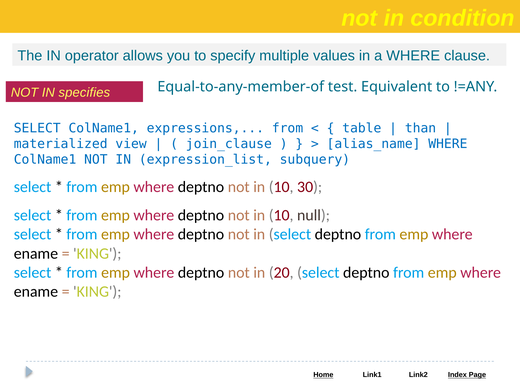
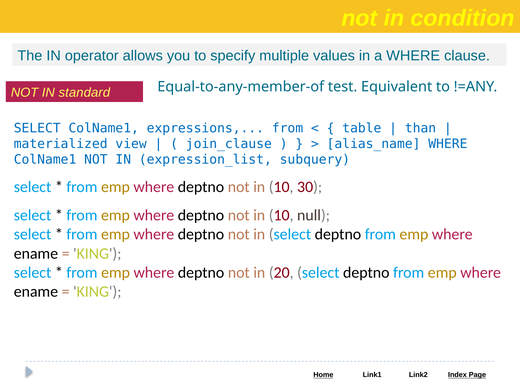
specifies: specifies -> standard
